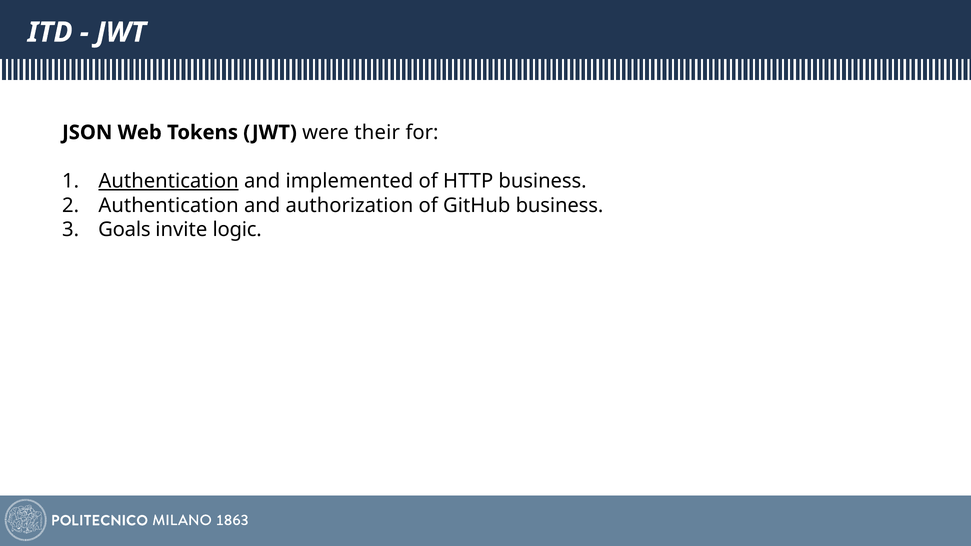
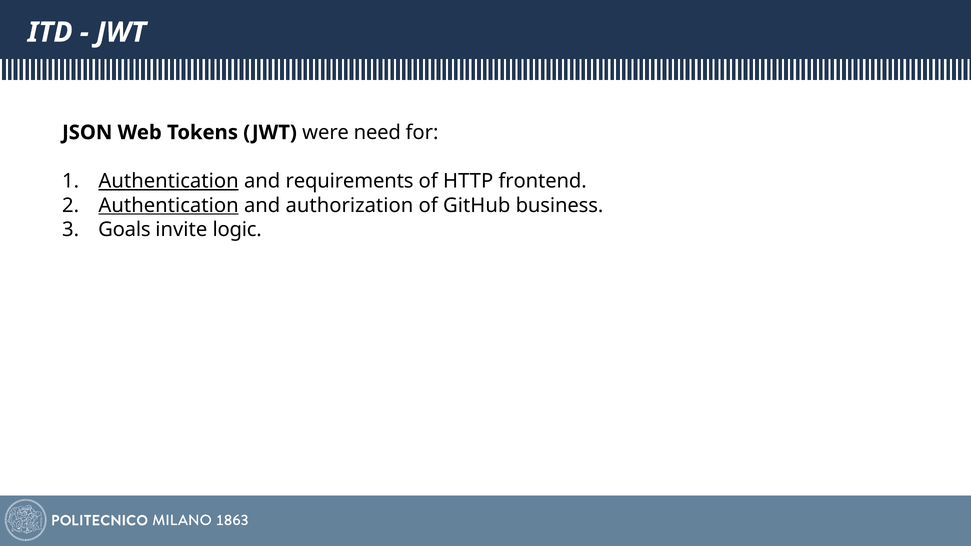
their: their -> need
implemented: implemented -> requirements
HTTP business: business -> frontend
Authentication at (169, 205) underline: none -> present
